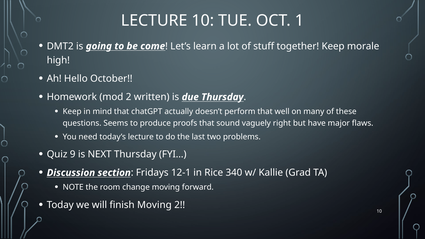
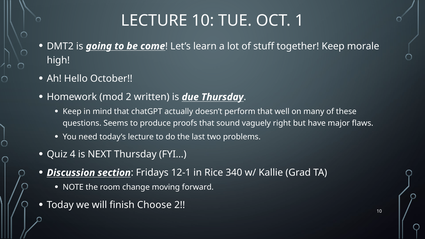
9: 9 -> 4
finish Moving: Moving -> Choose
